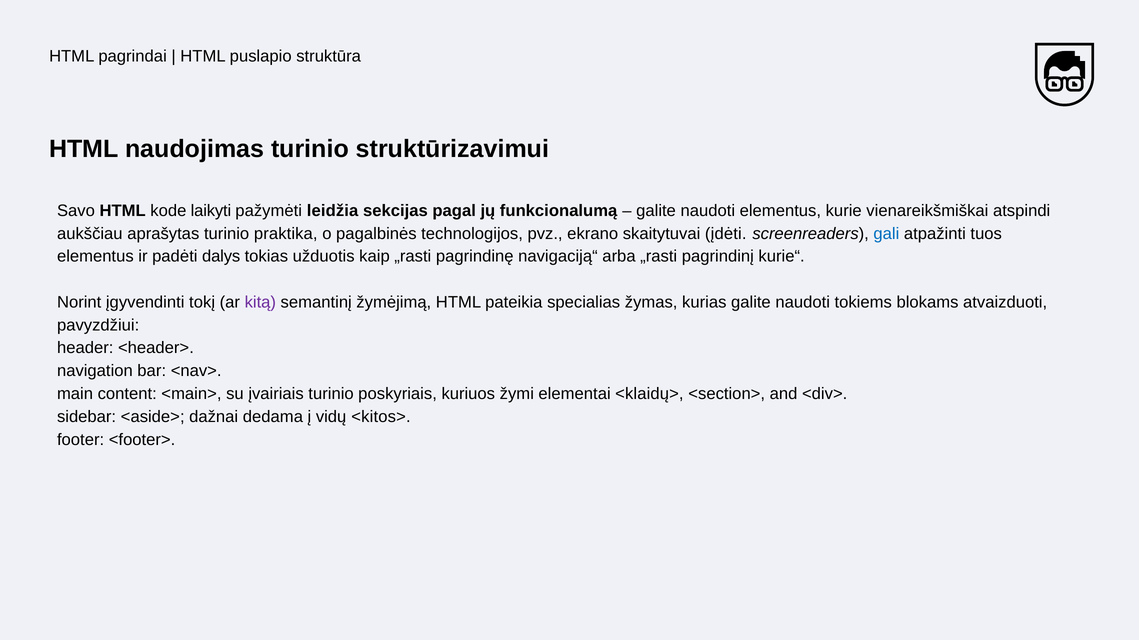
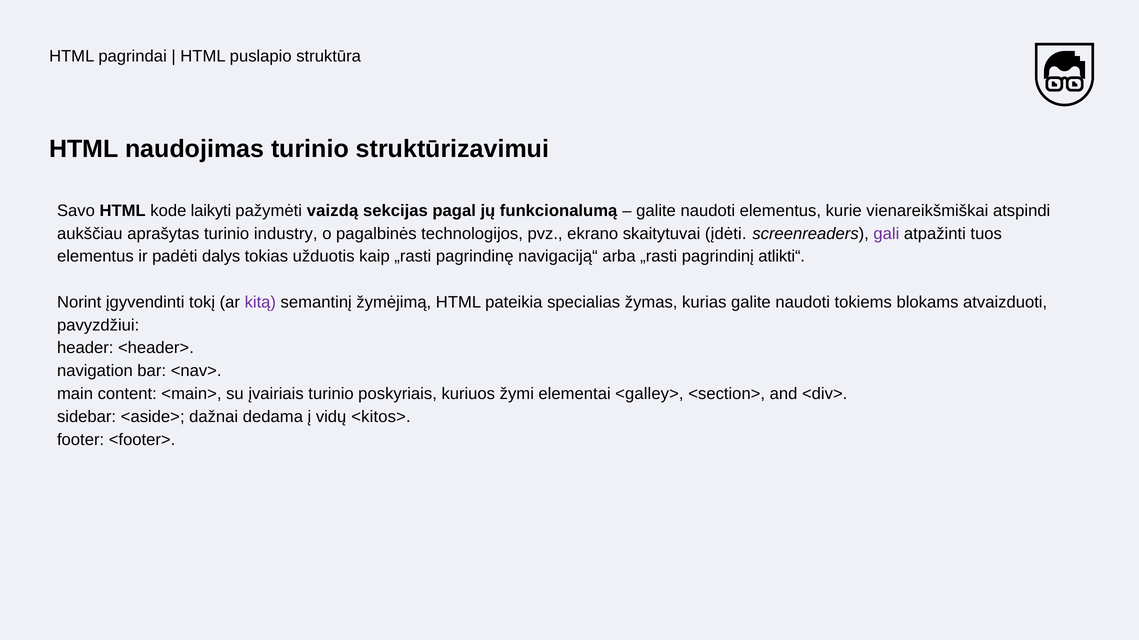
leidžia: leidžia -> vaizdą
praktika: praktika -> industry
gali colour: blue -> purple
kurie“: kurie“ -> atlikti“
<klaidų>: <klaidų> -> <galley>
